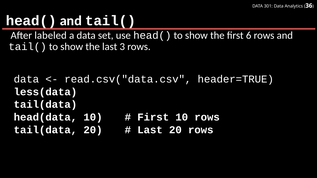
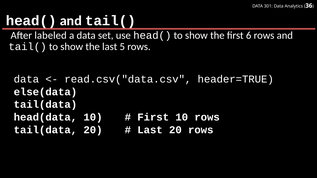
3: 3 -> 5
less(data: less(data -> else(data
